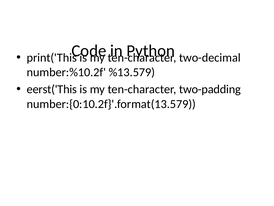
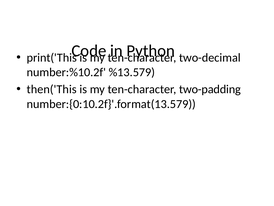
eerst('This: eerst('This -> then('This
